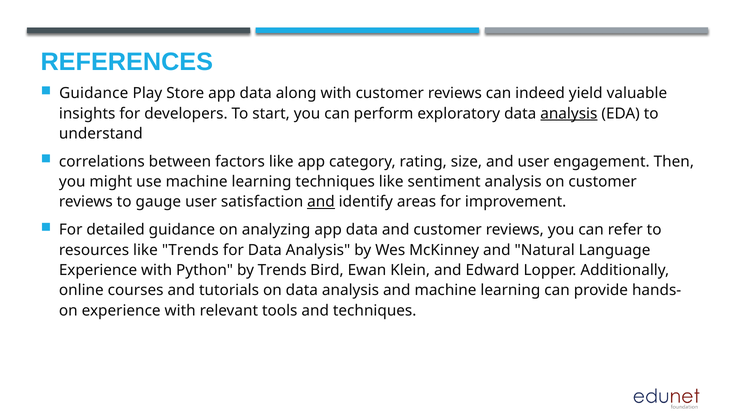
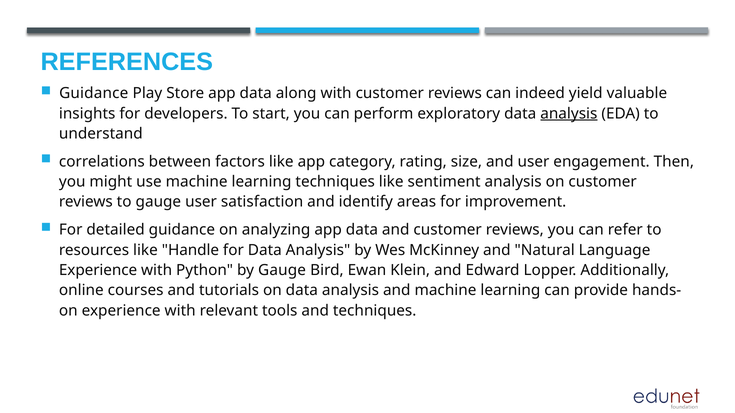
and at (321, 202) underline: present -> none
like Trends: Trends -> Handle
by Trends: Trends -> Gauge
